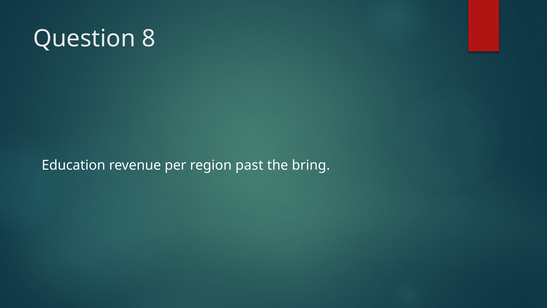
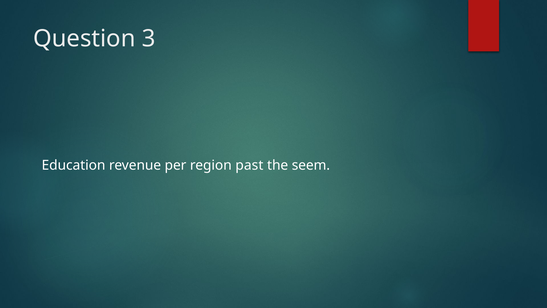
8: 8 -> 3
bring: bring -> seem
